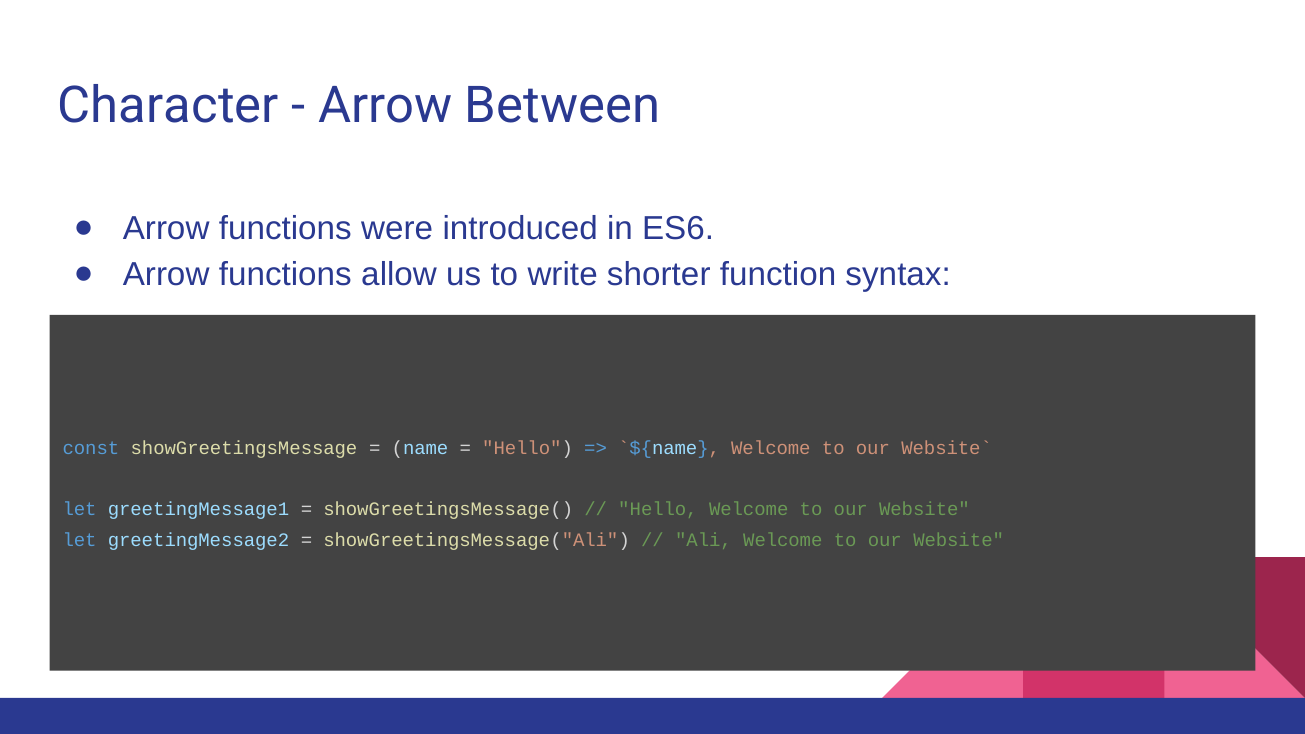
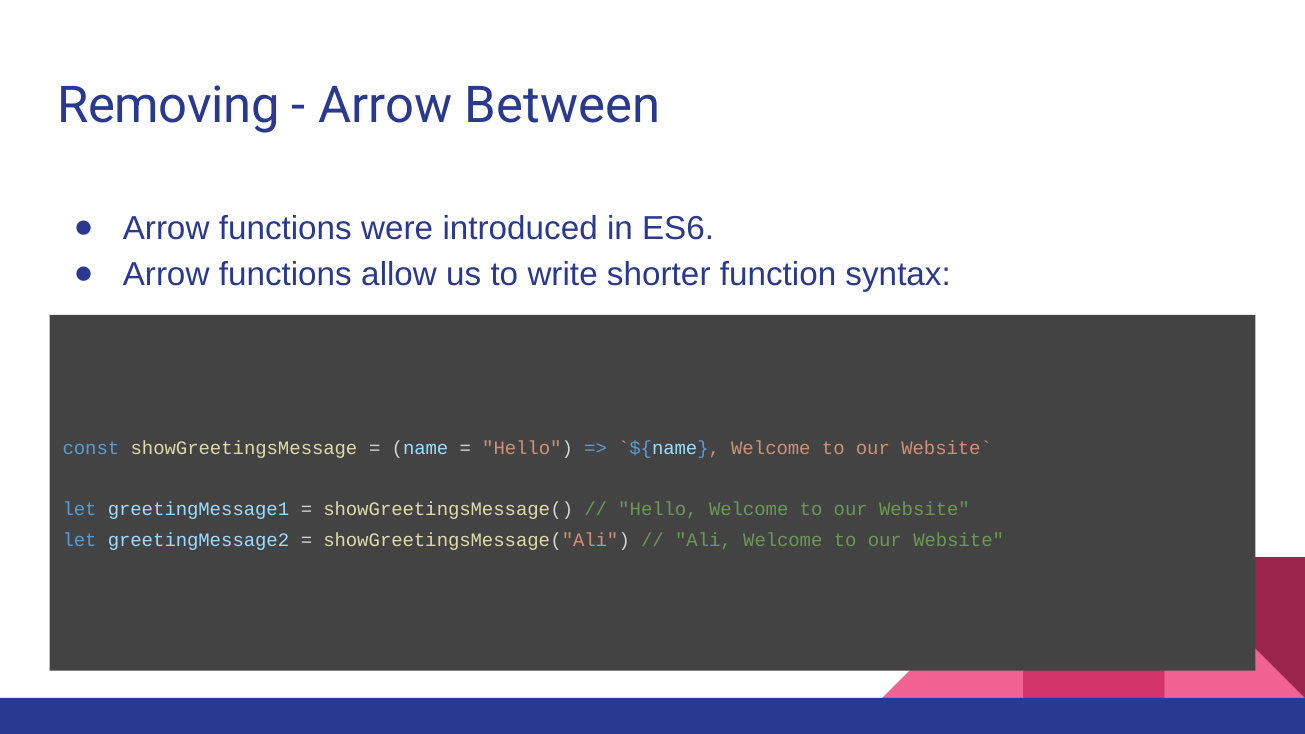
Character: Character -> Removing
